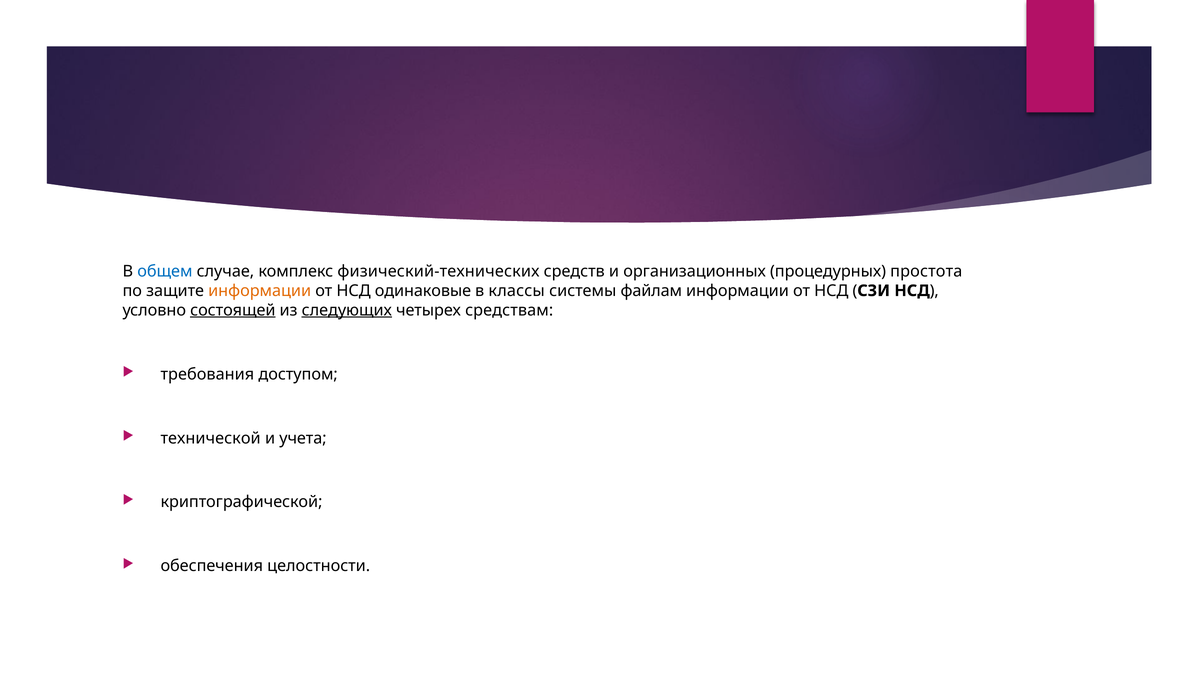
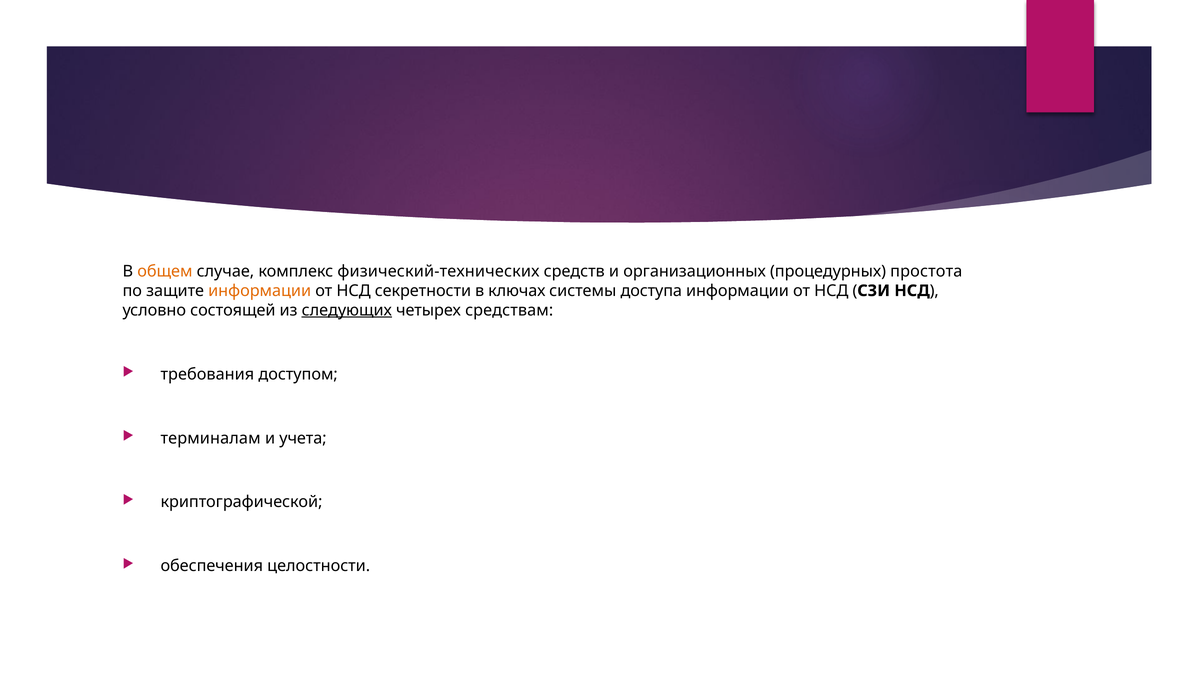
общем colour: blue -> orange
одинаковые: одинаковые -> секретности
классы: классы -> ключах
файлам: файлам -> доступа
состоящей underline: present -> none
технической: технической -> терминалам
